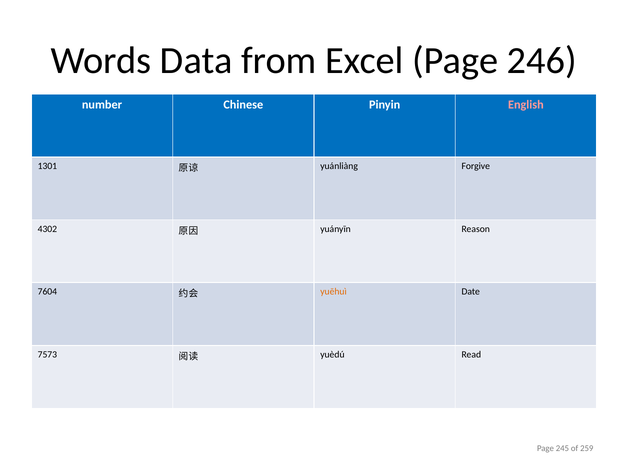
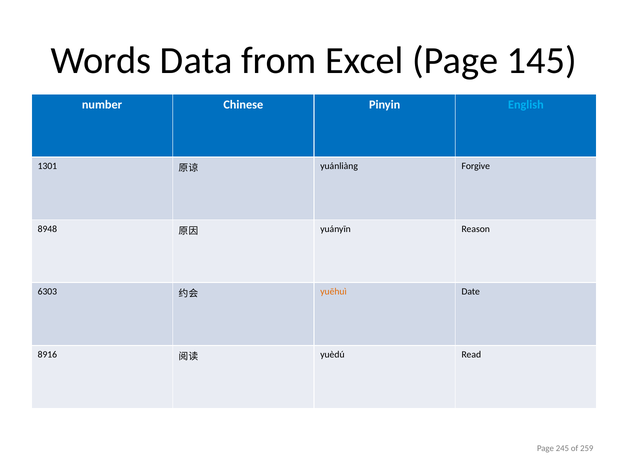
246: 246 -> 145
English colour: pink -> light blue
4302: 4302 -> 8948
7604: 7604 -> 6303
7573: 7573 -> 8916
